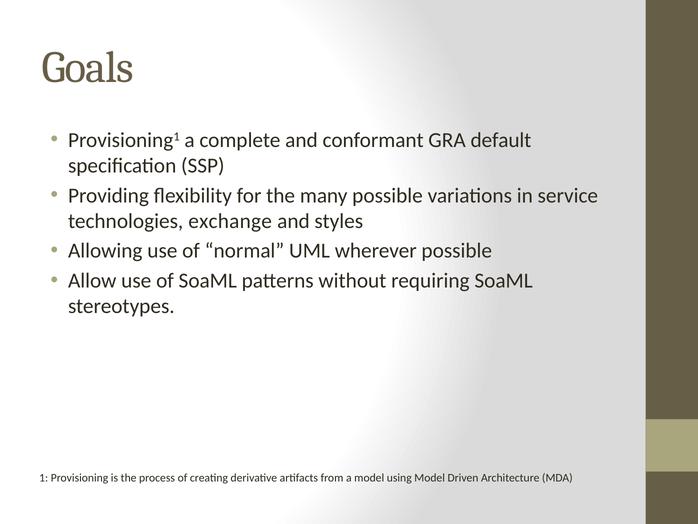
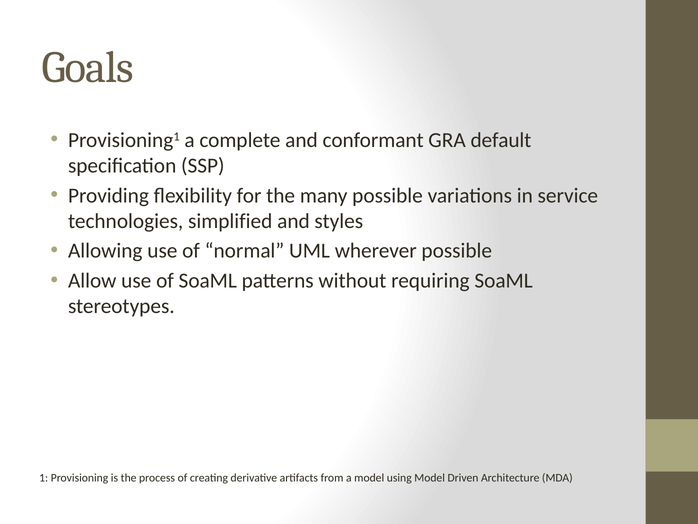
exchange: exchange -> simplified
